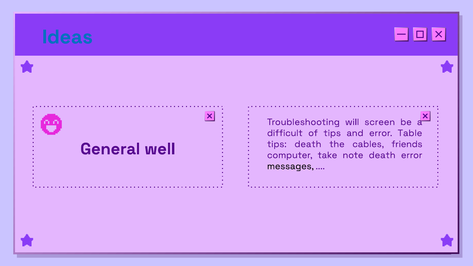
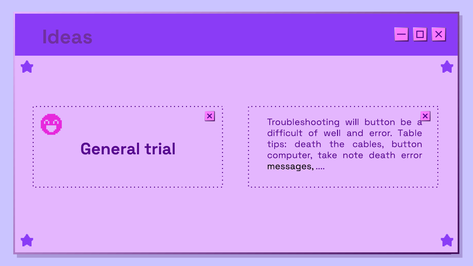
Ideas colour: blue -> purple
will screen: screen -> button
of tips: tips -> well
cables friends: friends -> button
well: well -> trial
